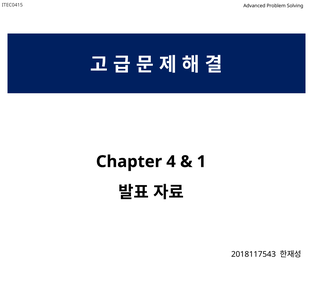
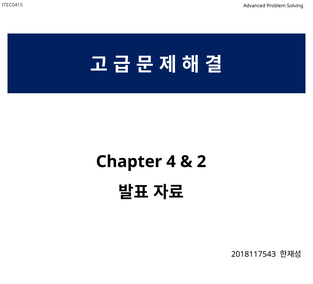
1: 1 -> 2
